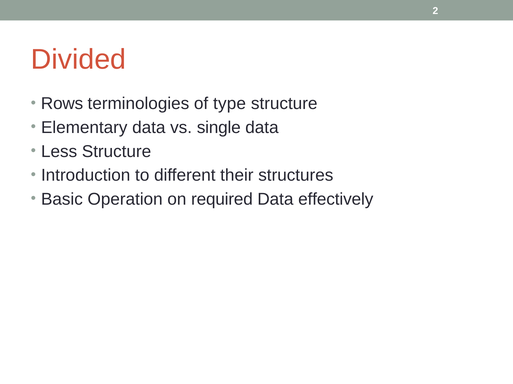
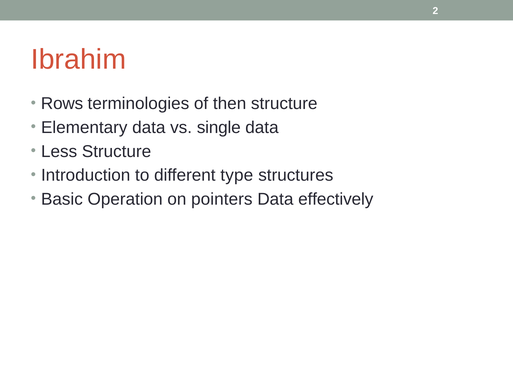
Divided: Divided -> Ibrahim
type: type -> then
their: their -> type
required: required -> pointers
